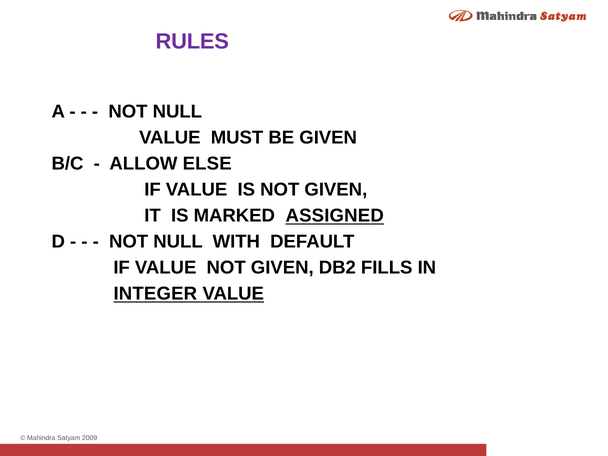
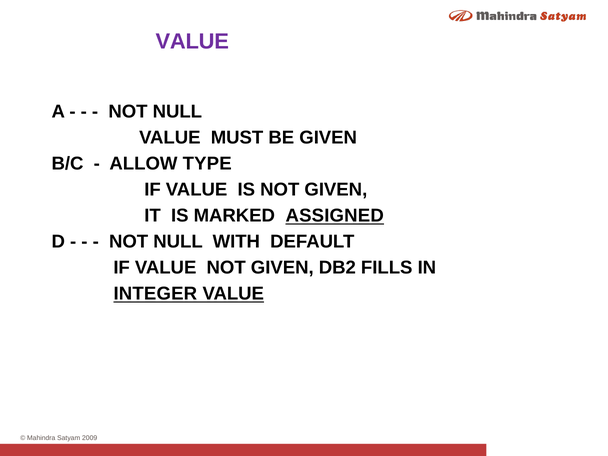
RULES at (192, 42): RULES -> VALUE
ELSE: ELSE -> TYPE
